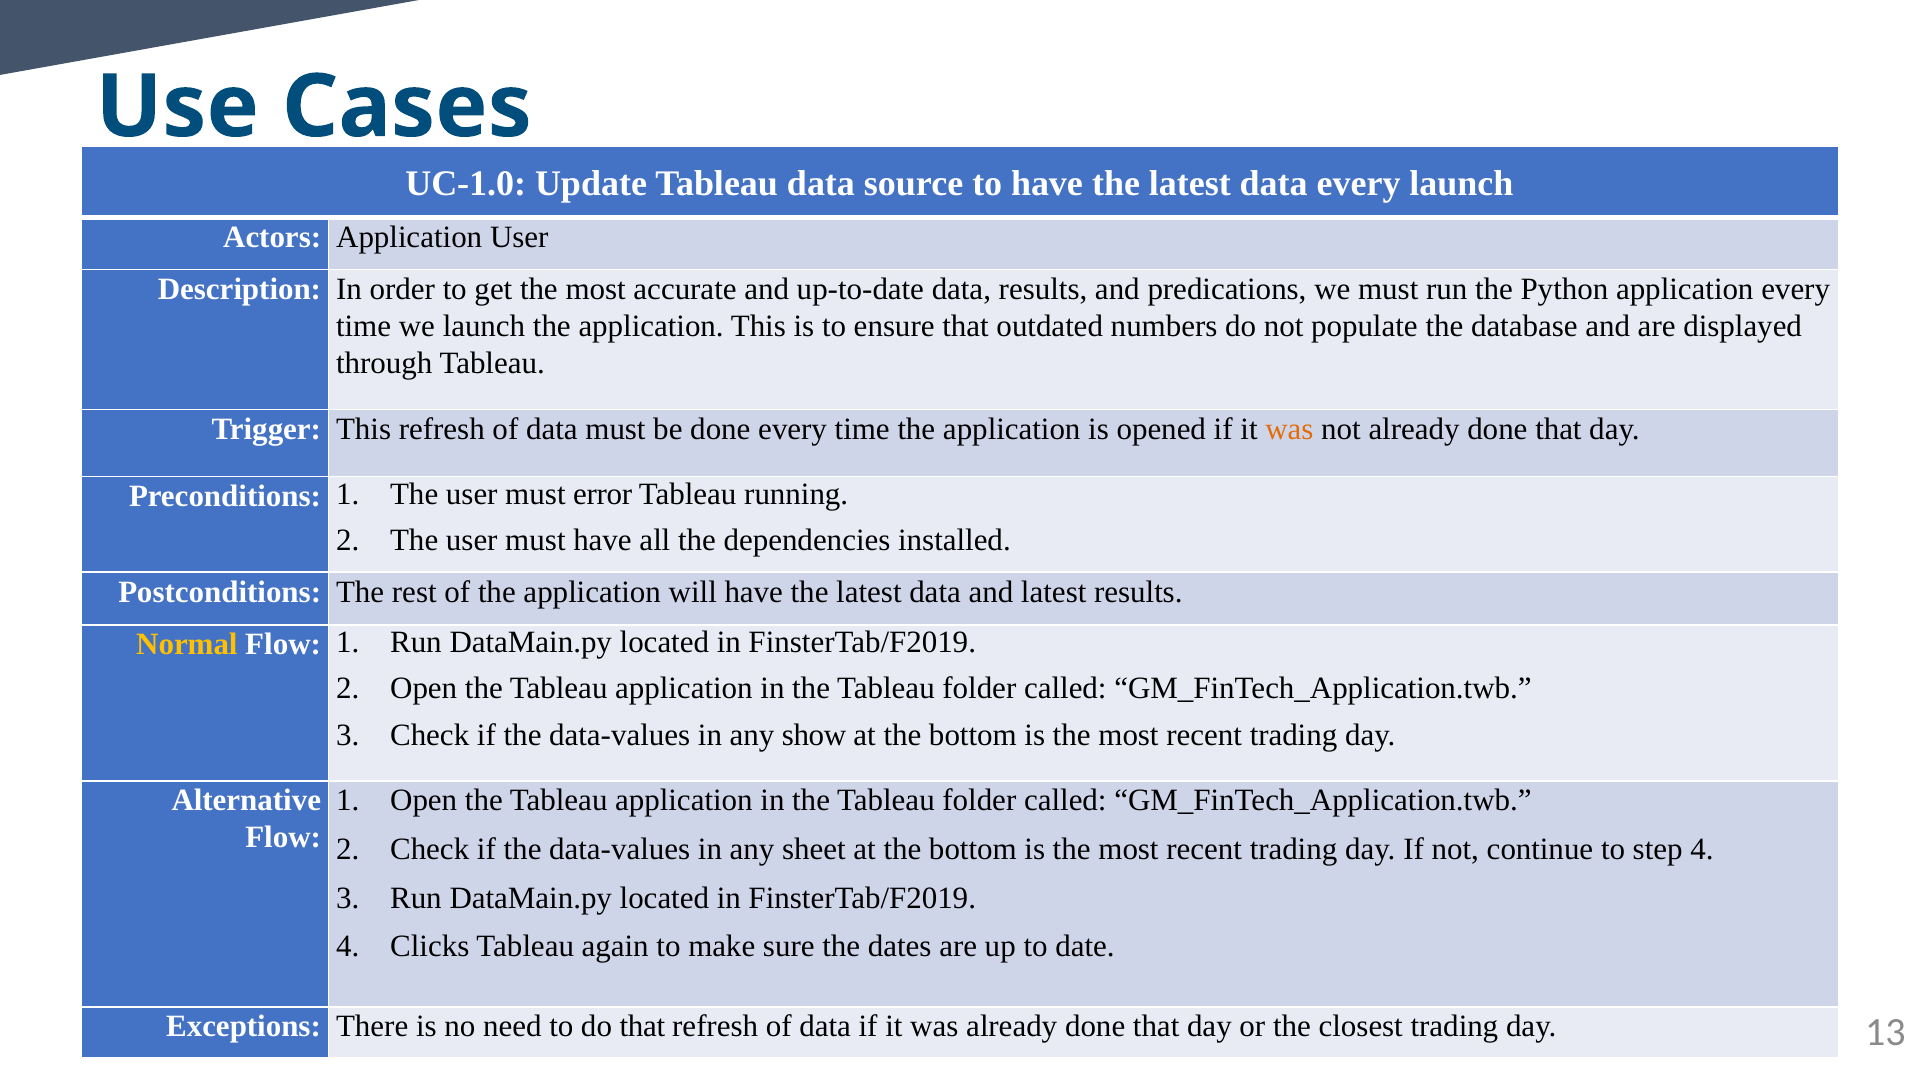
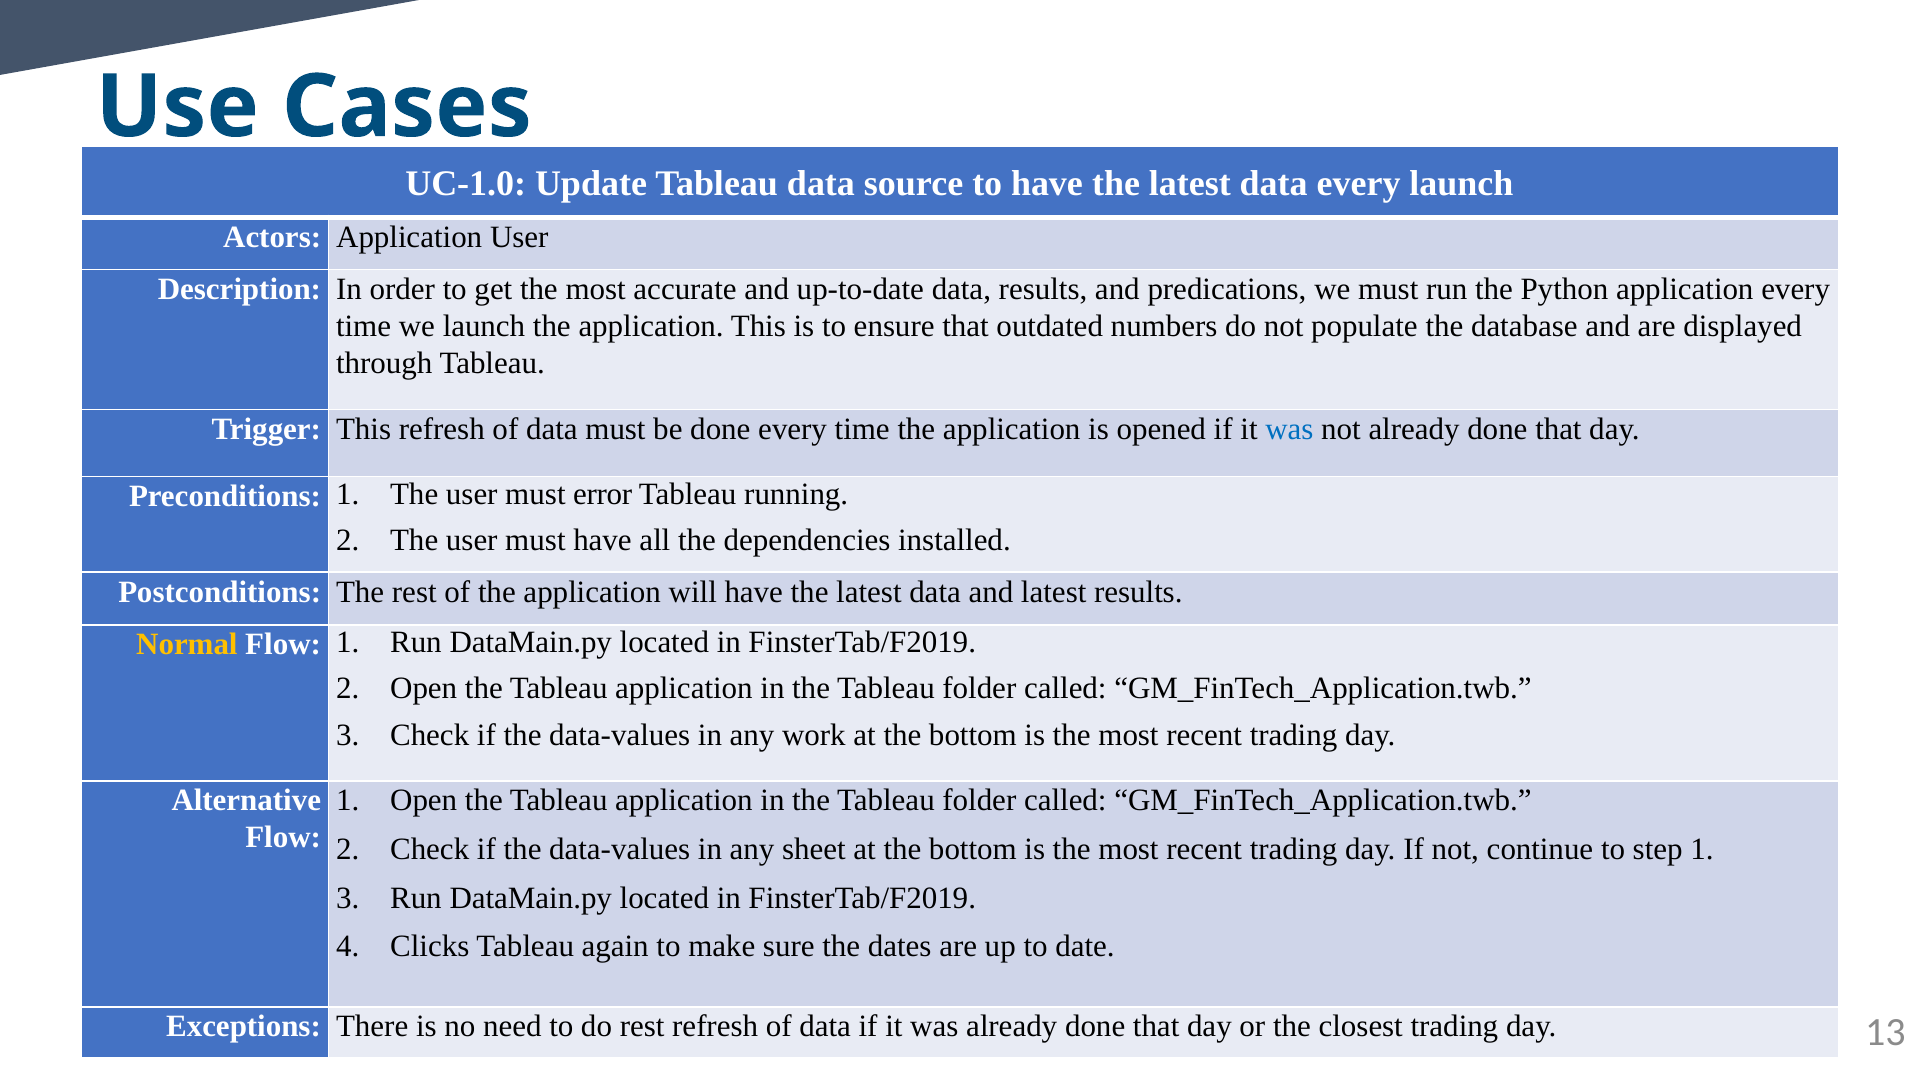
was at (1289, 429) colour: orange -> blue
show: show -> work
step 4: 4 -> 1
do that: that -> rest
